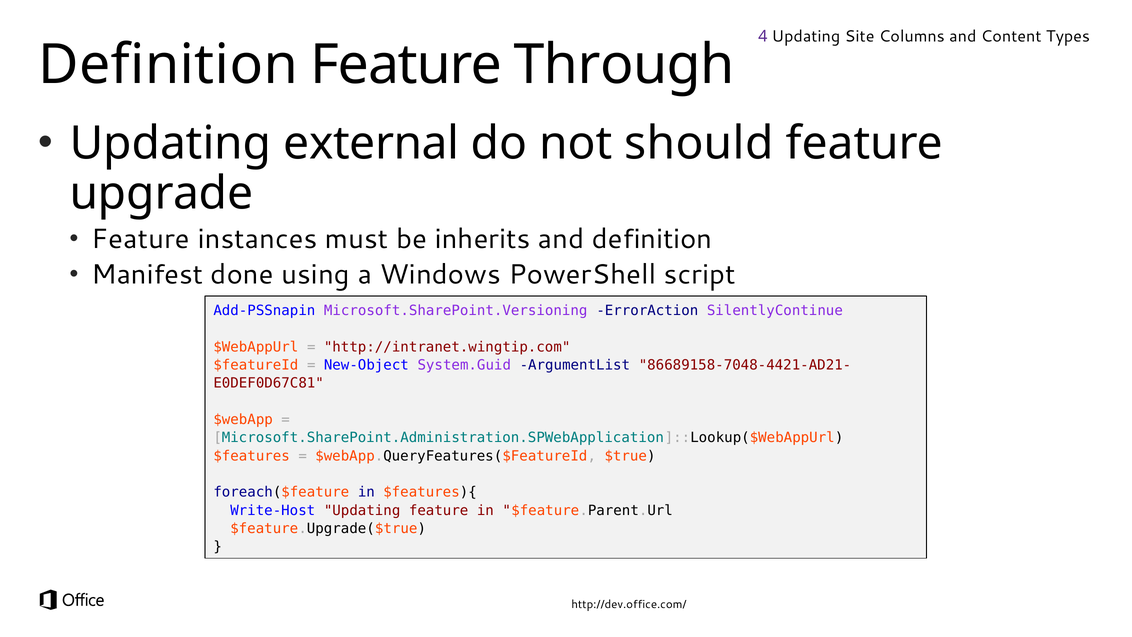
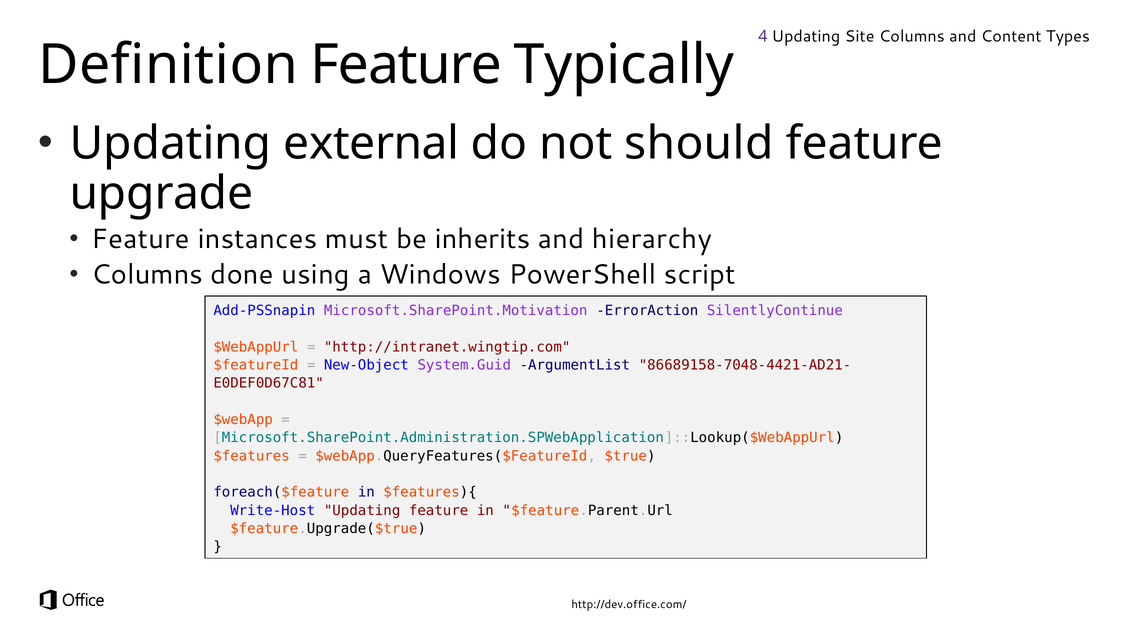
Through: Through -> Typically
and definition: definition -> hierarchy
Manifest at (147, 274): Manifest -> Columns
Microsoft.SharePoint.Versioning: Microsoft.SharePoint.Versioning -> Microsoft.SharePoint.Motivation
